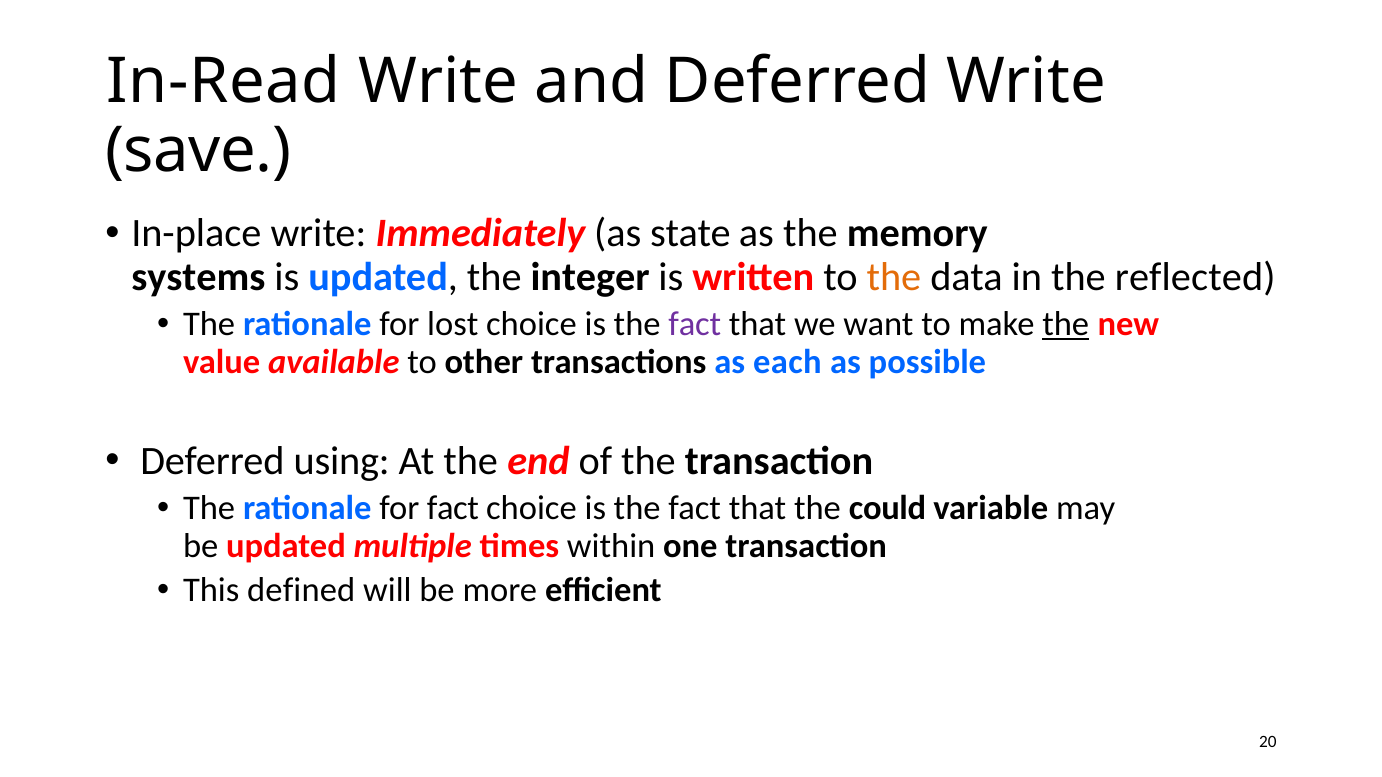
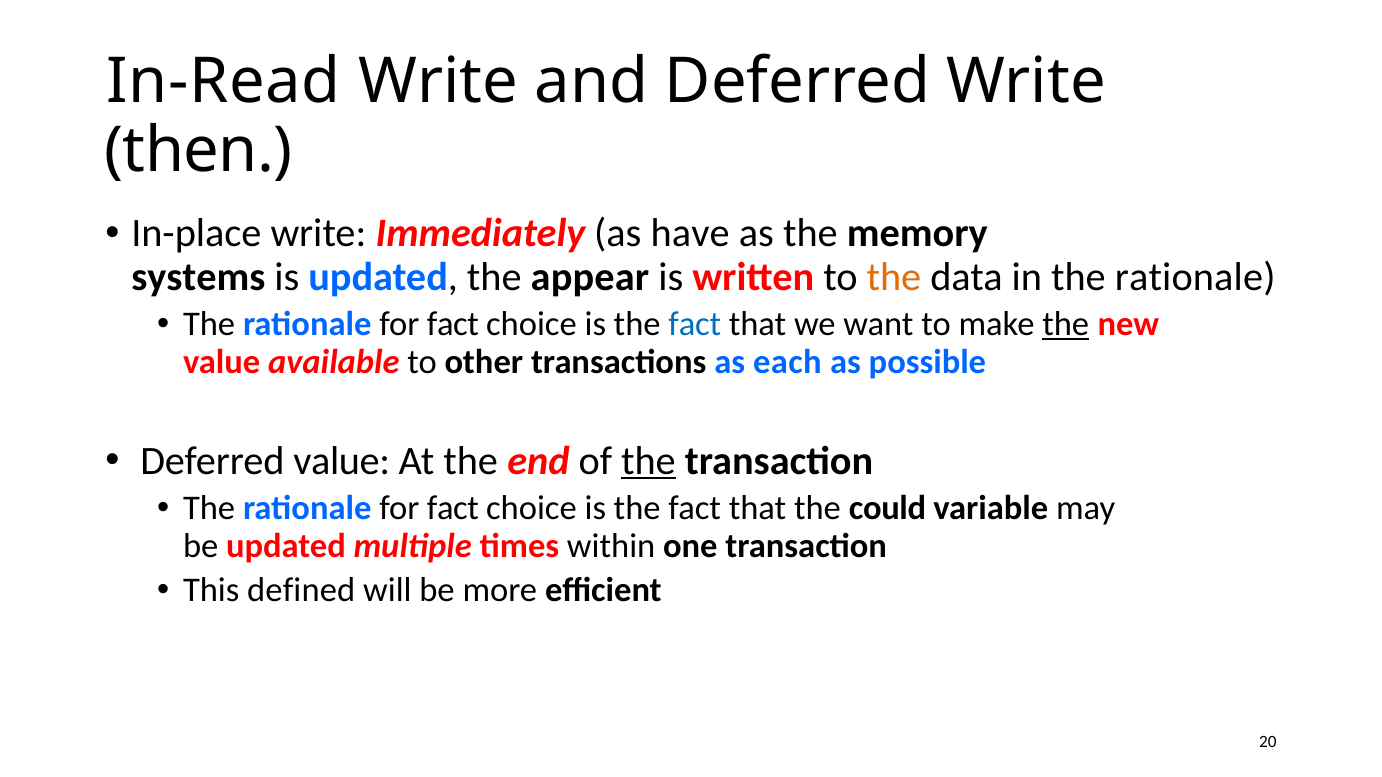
save: save -> then
state: state -> have
integer: integer -> appear
in the reflected: reflected -> rationale
lost at (453, 325): lost -> fact
fact at (695, 325) colour: purple -> blue
Deferred using: using -> value
the at (648, 461) underline: none -> present
